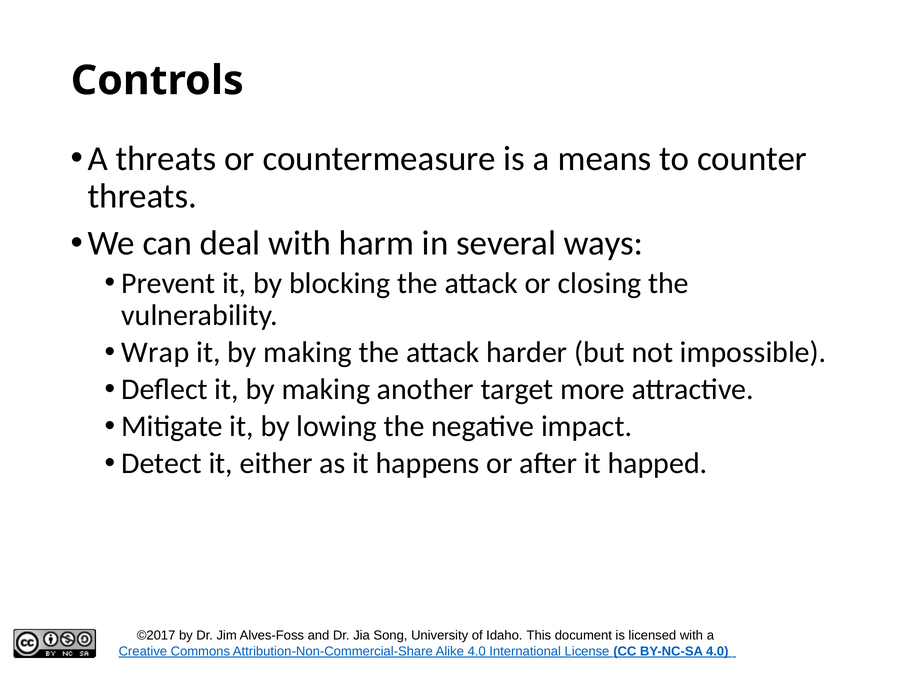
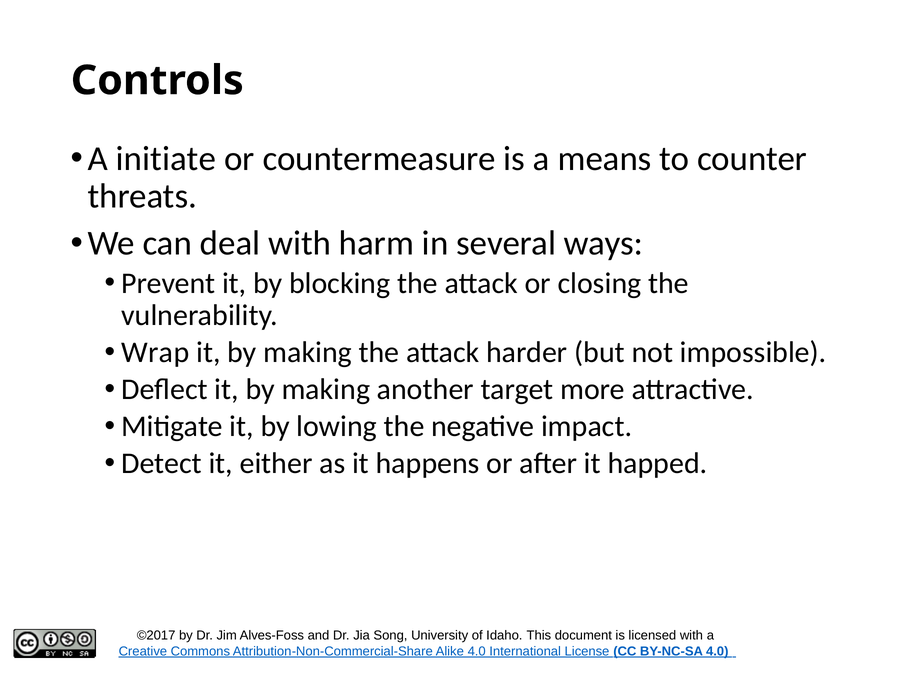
A threats: threats -> initiate
